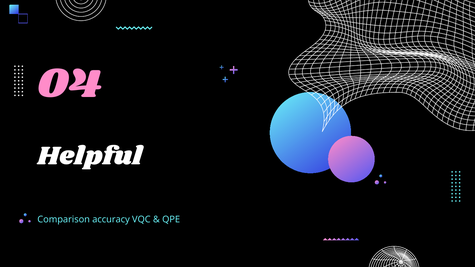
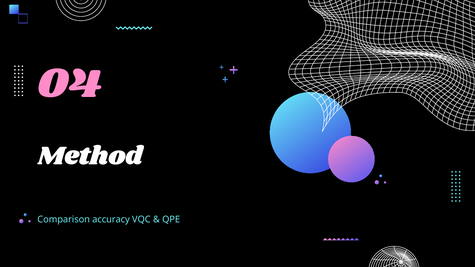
Helpful: Helpful -> Method
